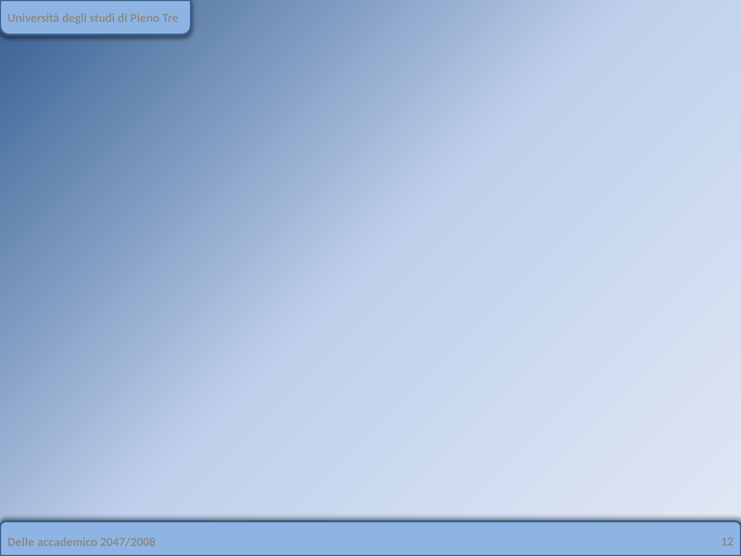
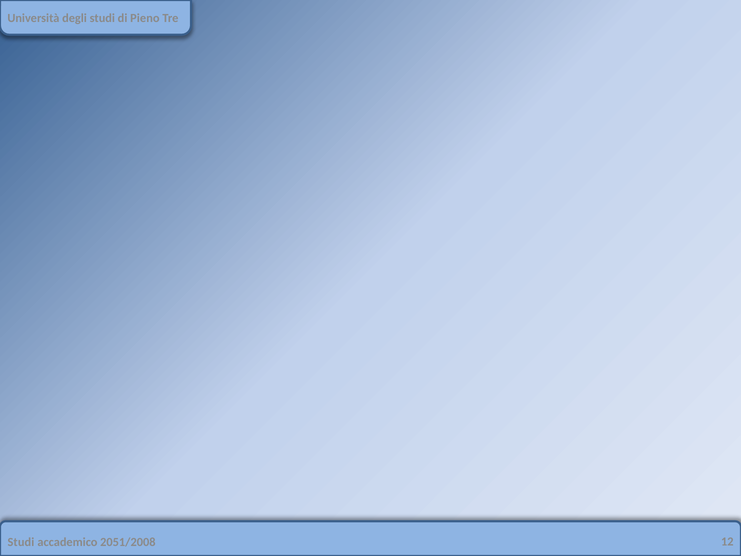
Delle at (21, 542): Delle -> Studi
2047/2008: 2047/2008 -> 2051/2008
